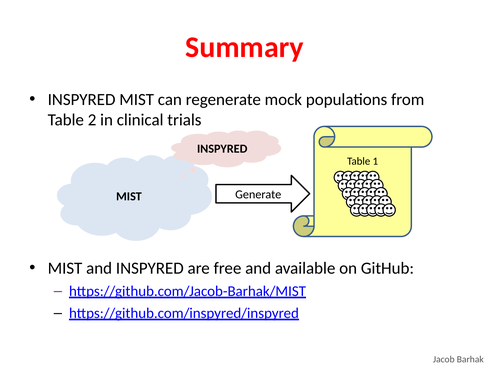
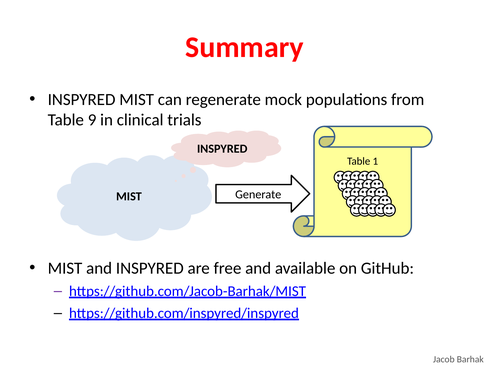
2: 2 -> 9
